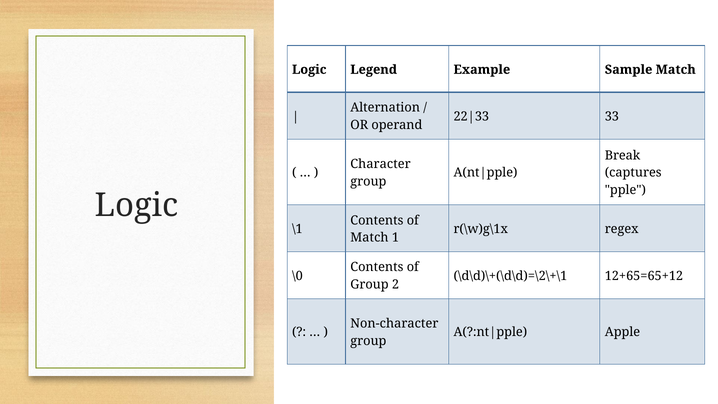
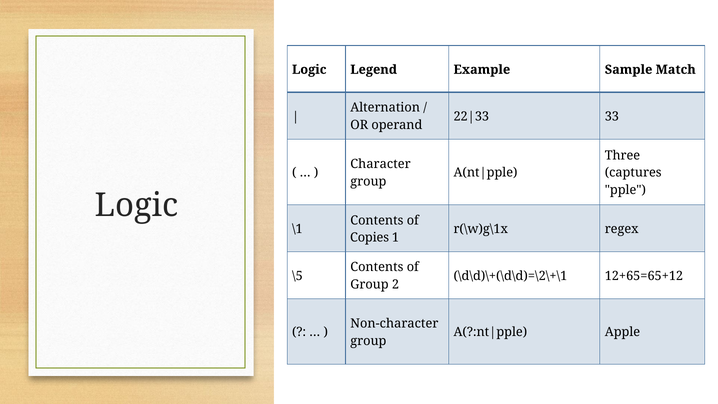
Break: Break -> Three
Match at (369, 238): Match -> Copies
\0: \0 -> \5
